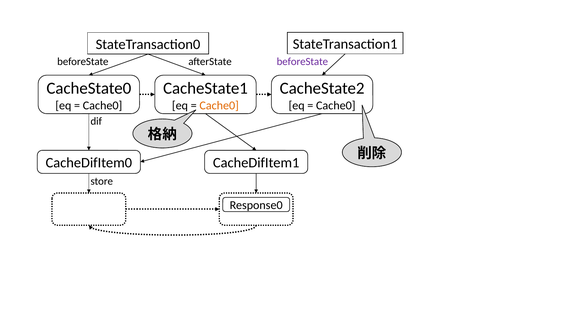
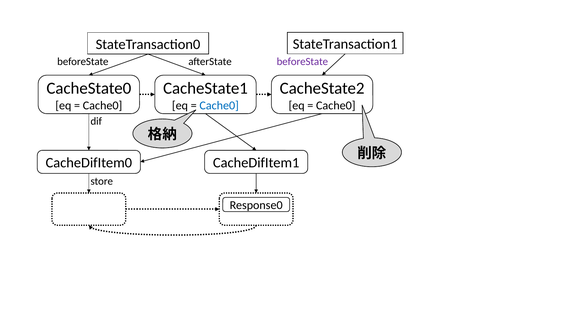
Cache0 at (219, 105) colour: orange -> blue
